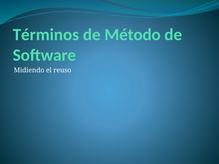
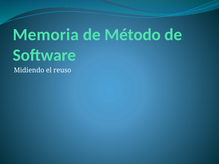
Términos: Términos -> Memoria
